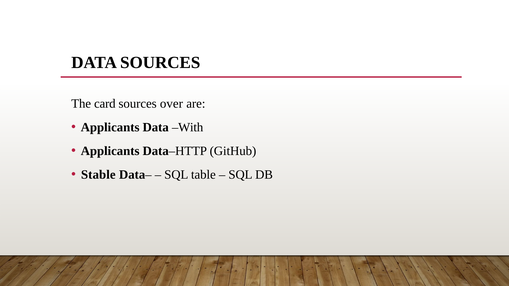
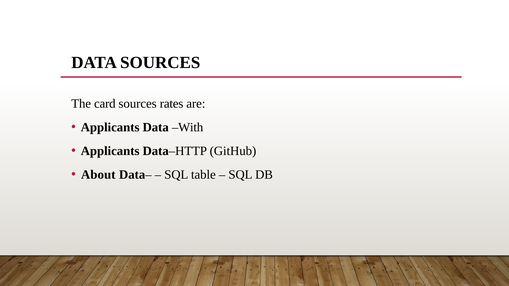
over: over -> rates
Stable: Stable -> About
